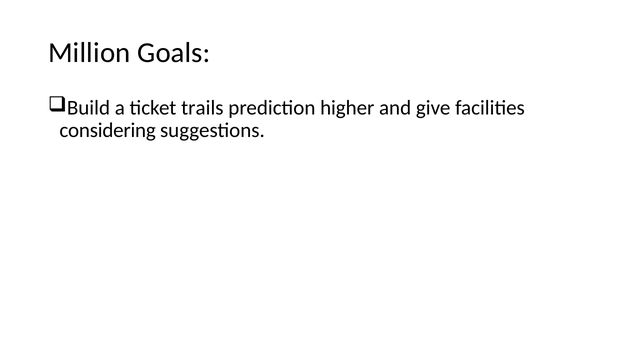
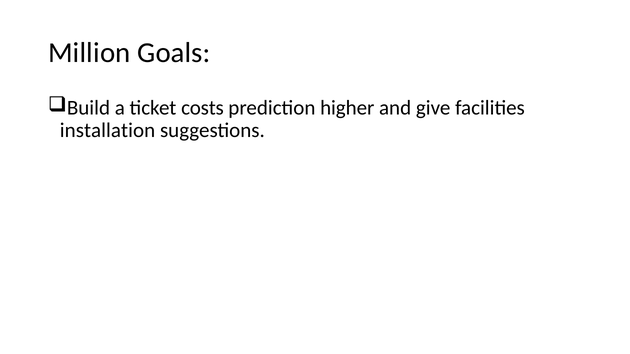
trails: trails -> costs
considering: considering -> installation
